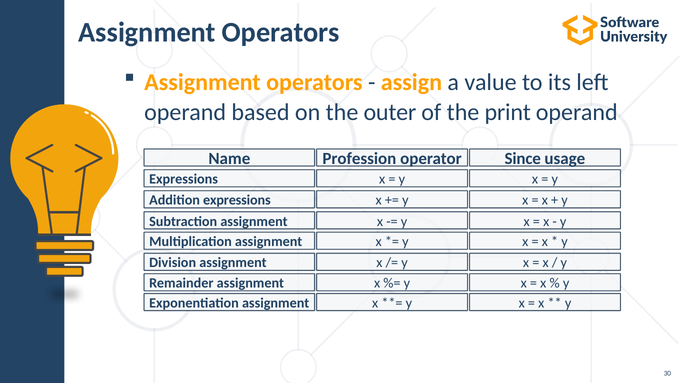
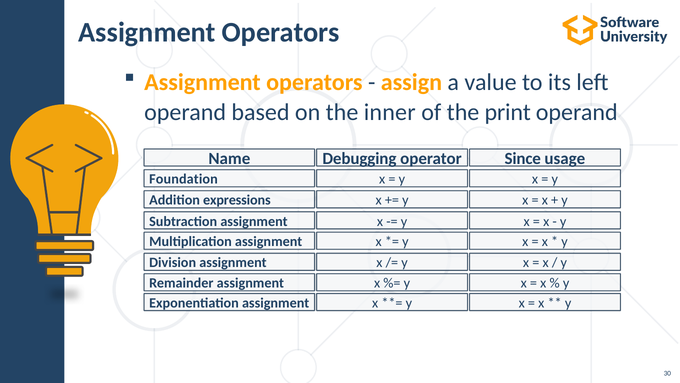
outer: outer -> inner
Profession: Profession -> Debugging
Expressions at (184, 179): Expressions -> Foundation
